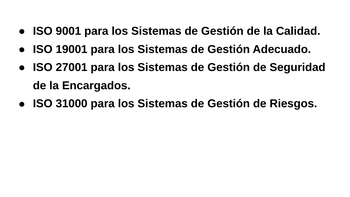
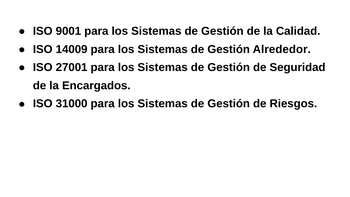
19001: 19001 -> 14009
Adecuado: Adecuado -> Alrededor
